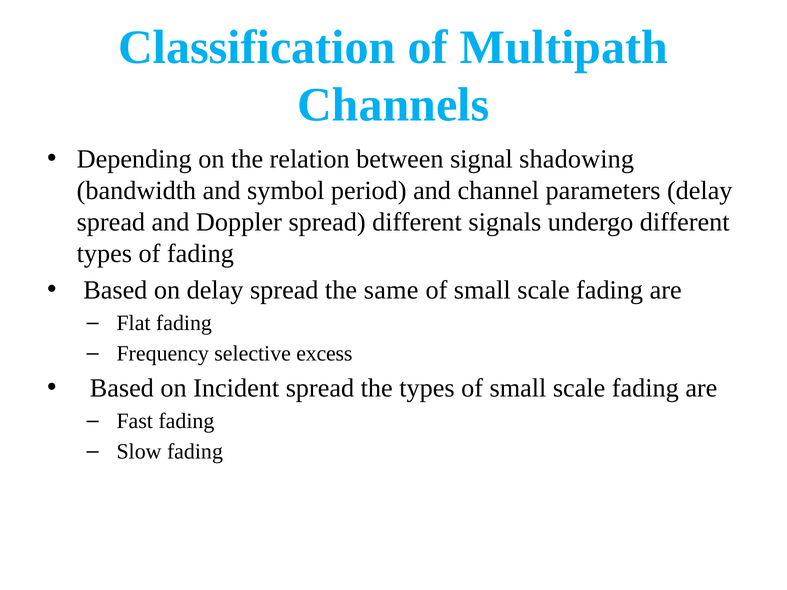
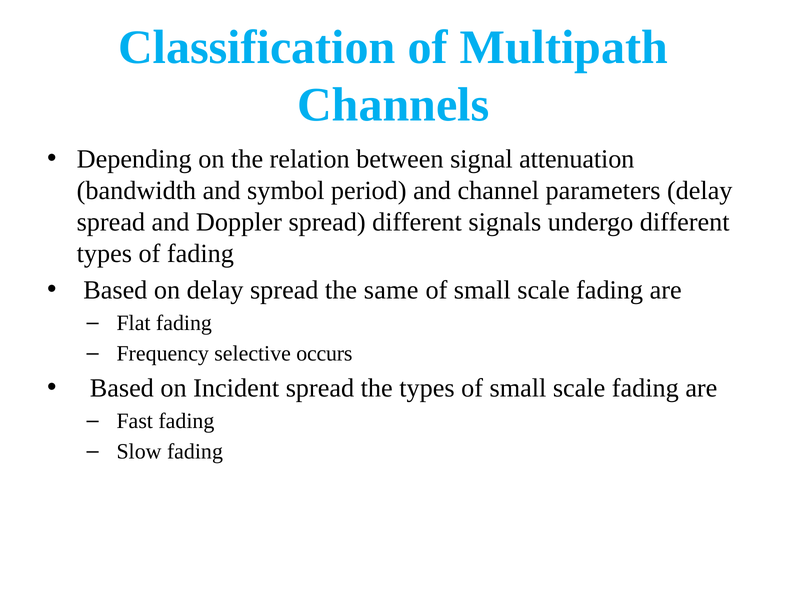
shadowing: shadowing -> attenuation
excess: excess -> occurs
